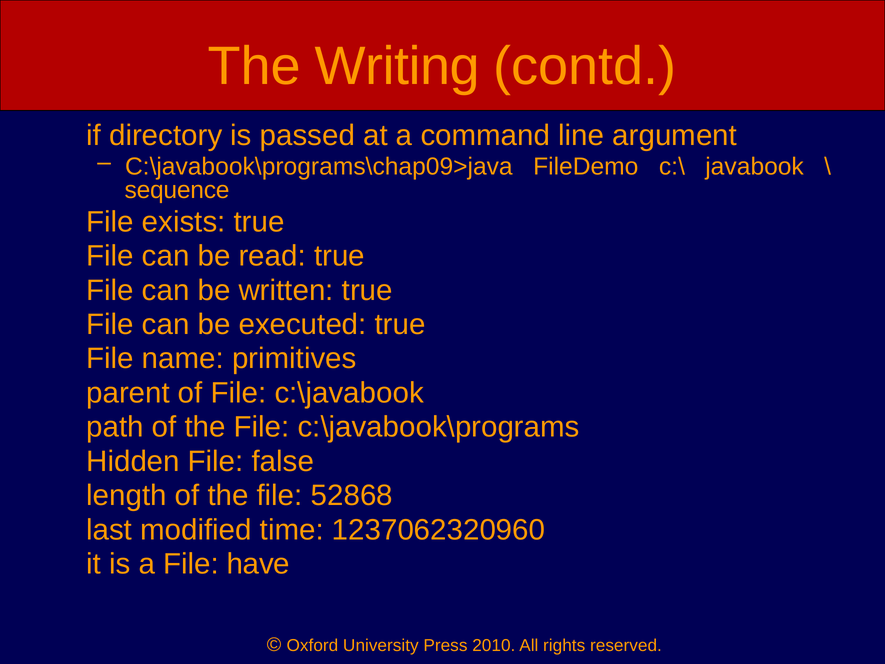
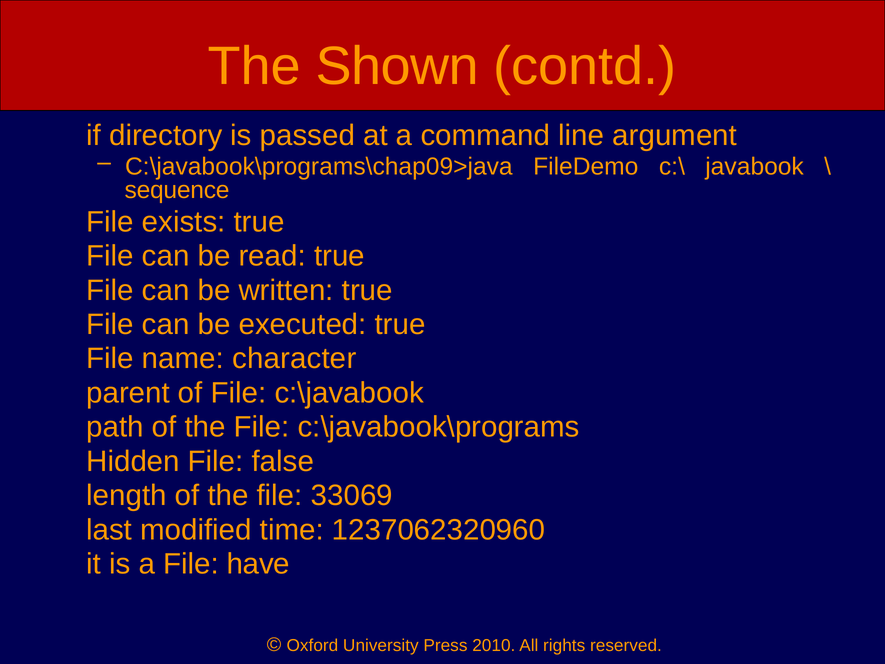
Writing: Writing -> Shown
primitives: primitives -> character
52868: 52868 -> 33069
